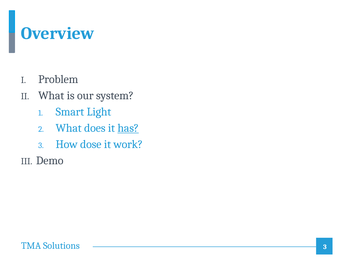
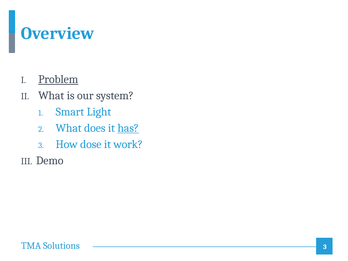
Problem underline: none -> present
